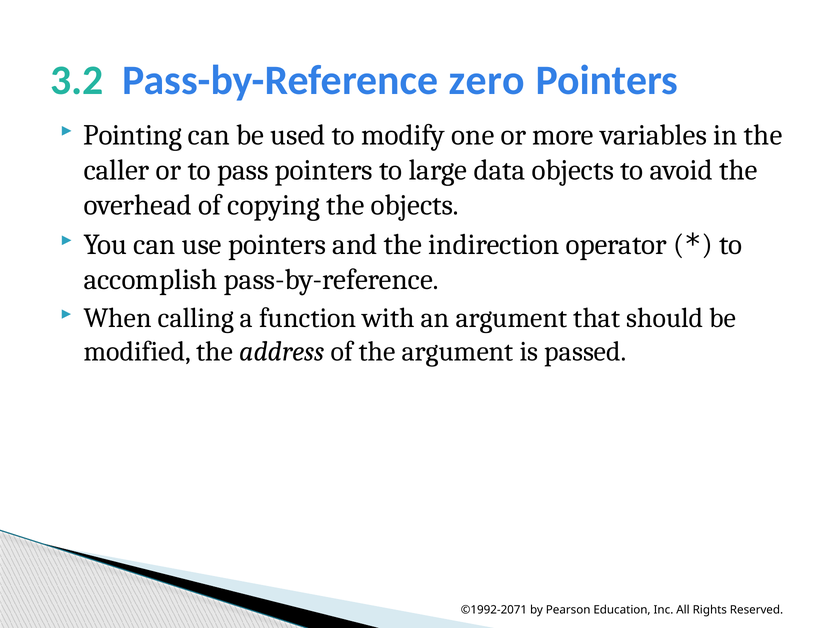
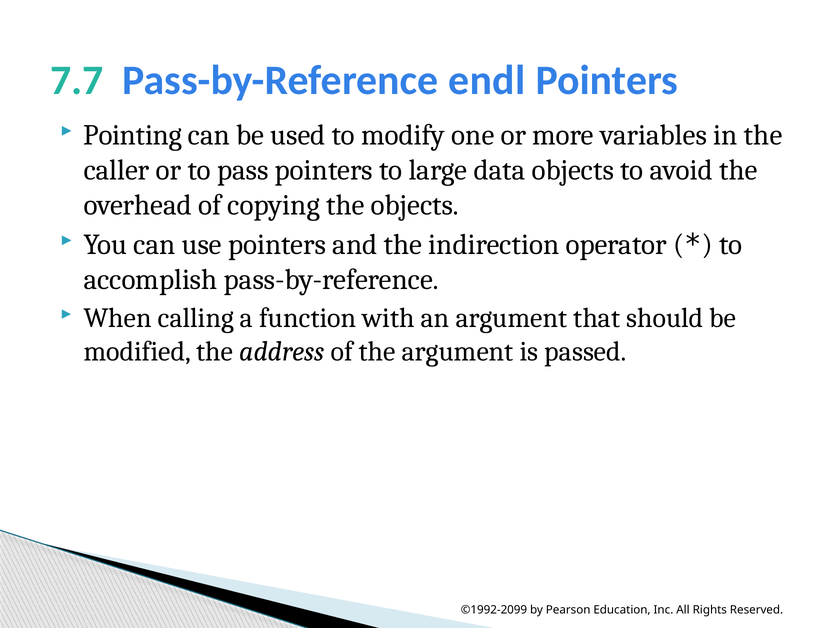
3.2: 3.2 -> 7.7
zero: zero -> endl
©1992-2071: ©1992-2071 -> ©1992-2099
